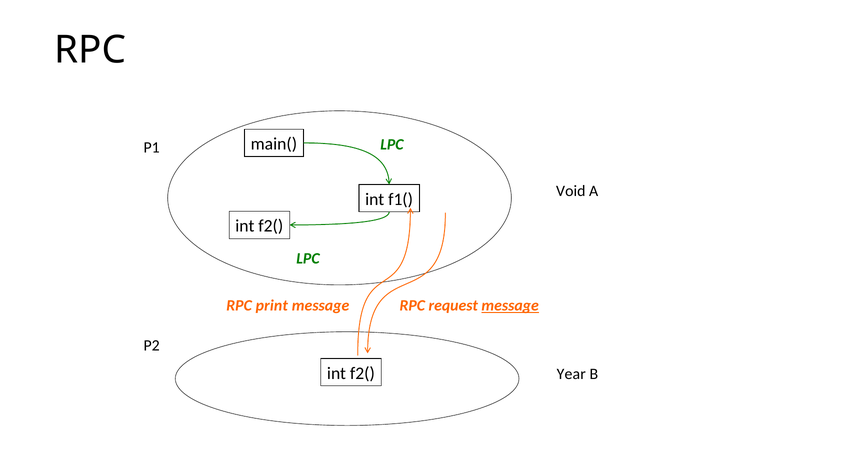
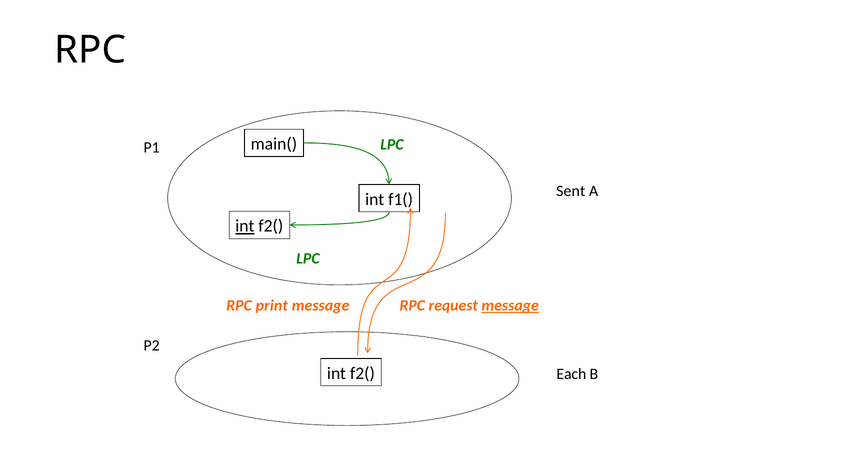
Void: Void -> Sent
int at (245, 226) underline: none -> present
Year: Year -> Each
